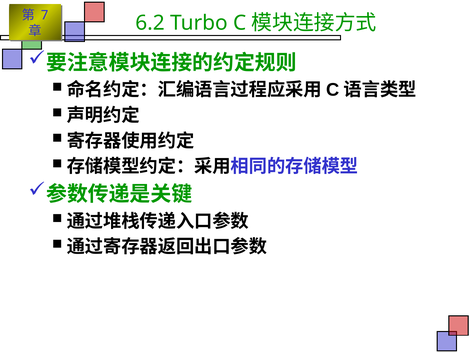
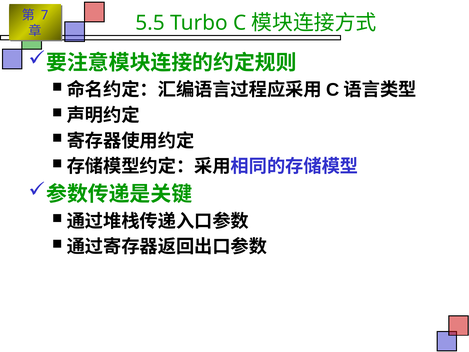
6.2: 6.2 -> 5.5
